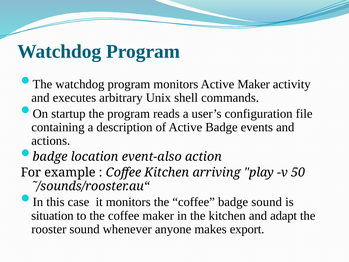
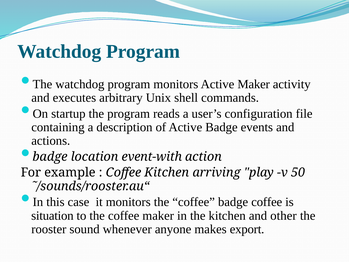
event-also: event-also -> event-with
badge sound: sound -> coffee
adapt: adapt -> other
